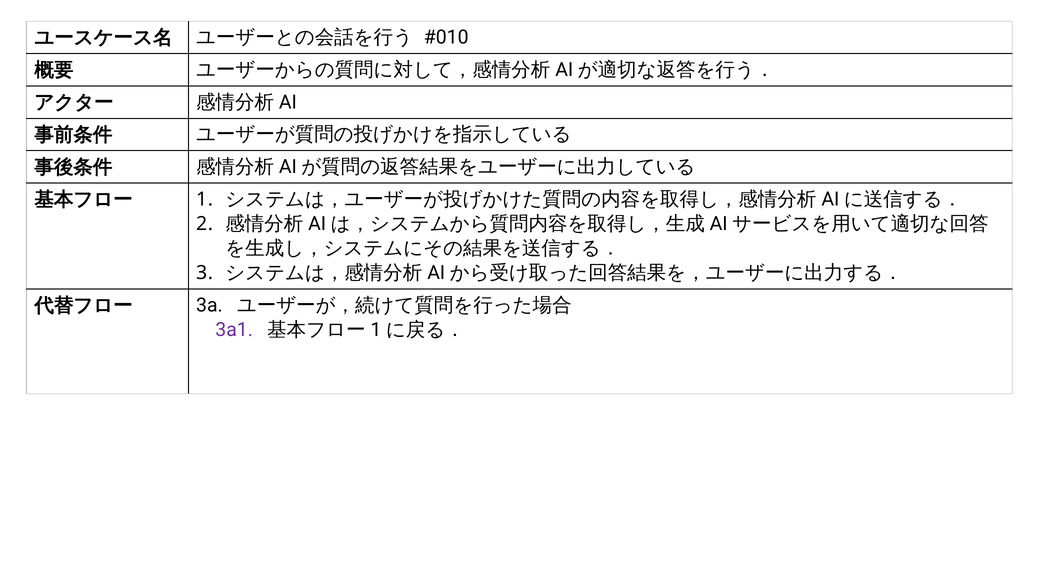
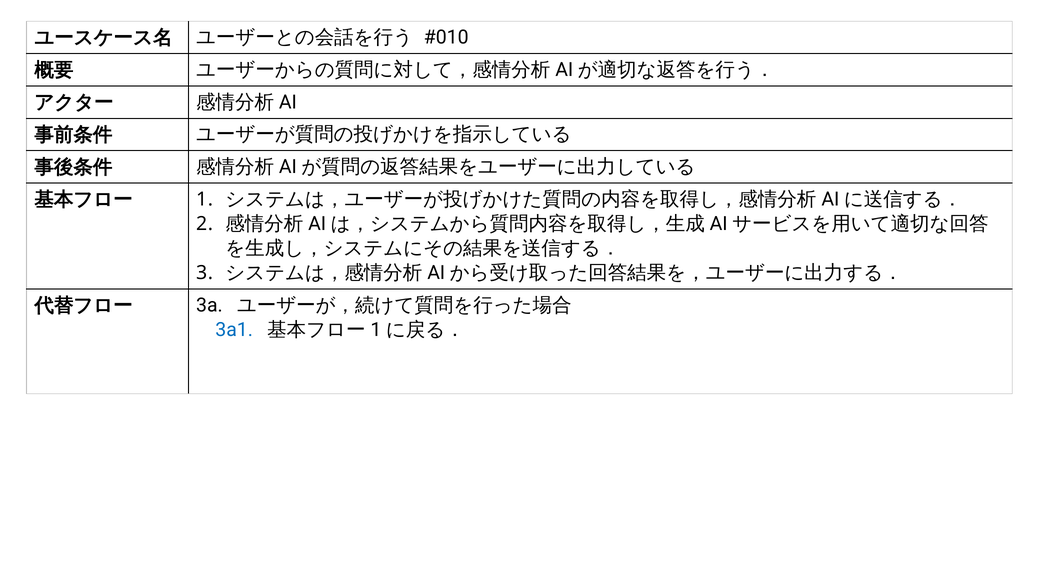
3a1 colour: purple -> blue
